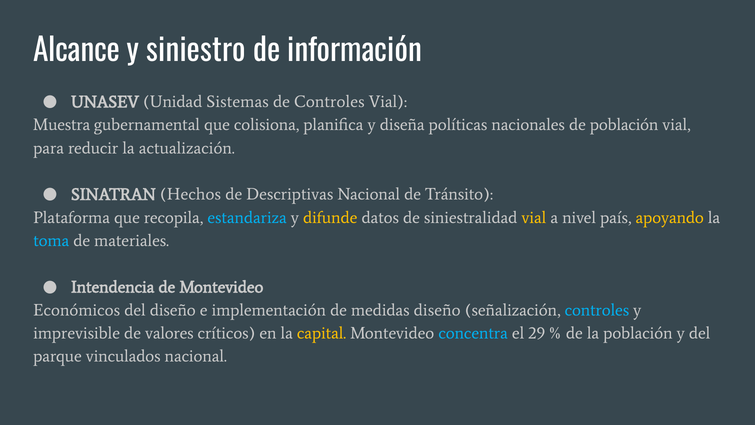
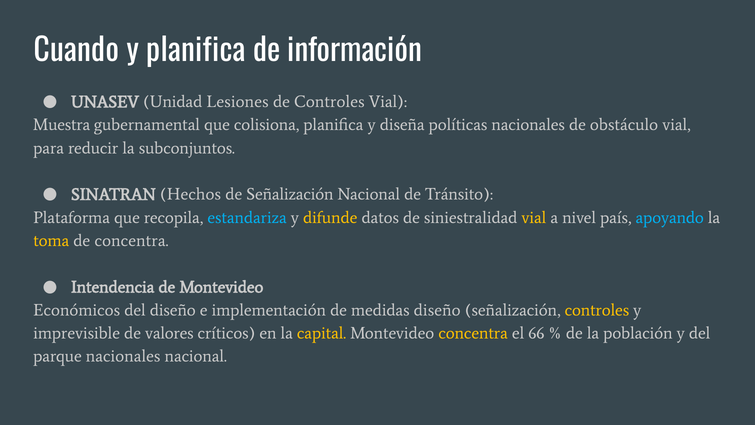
Alcance: Alcance -> Cuando
y siniestro: siniestro -> planifica
Sistemas: Sistemas -> Lesiones
de población: población -> obstáculo
actualización: actualización -> subconjuntos
de Descriptivas: Descriptivas -> Señalización
apoyando colour: yellow -> light blue
toma colour: light blue -> yellow
de materiales: materiales -> concentra
controles at (597, 310) colour: light blue -> yellow
concentra at (473, 333) colour: light blue -> yellow
29: 29 -> 66
parque vinculados: vinculados -> nacionales
